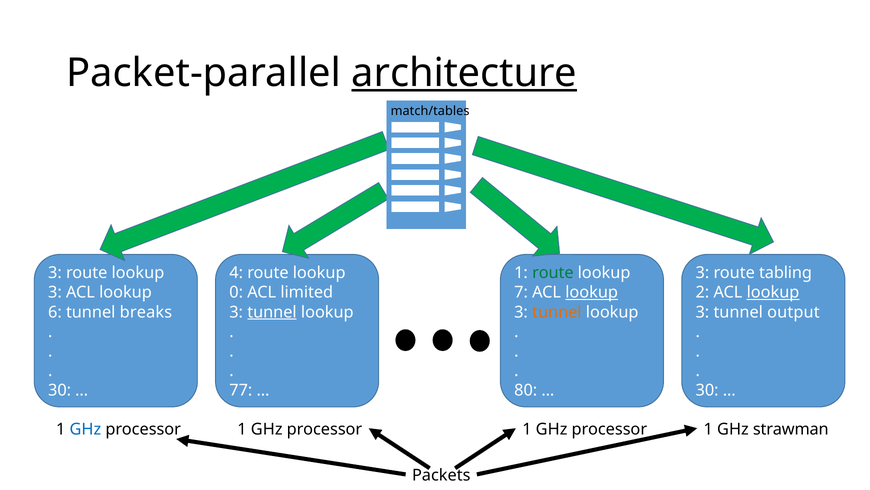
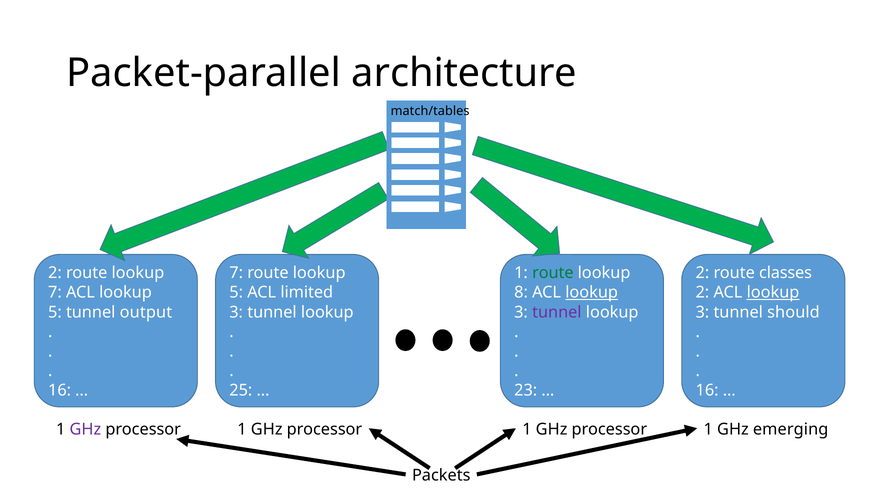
architecture underline: present -> none
3 at (55, 273): 3 -> 2
4 at (236, 273): 4 -> 7
3 at (702, 273): 3 -> 2
tabling: tabling -> classes
3 at (55, 292): 3 -> 7
0 at (236, 292): 0 -> 5
7: 7 -> 8
6 at (55, 312): 6 -> 5
breaks: breaks -> output
tunnel at (272, 312) underline: present -> none
tunnel at (557, 312) colour: orange -> purple
output: output -> should
30 at (60, 390): 30 -> 16
77: 77 -> 25
80: 80 -> 23
30 at (707, 390): 30 -> 16
GHz at (85, 429) colour: blue -> purple
strawman: strawman -> emerging
